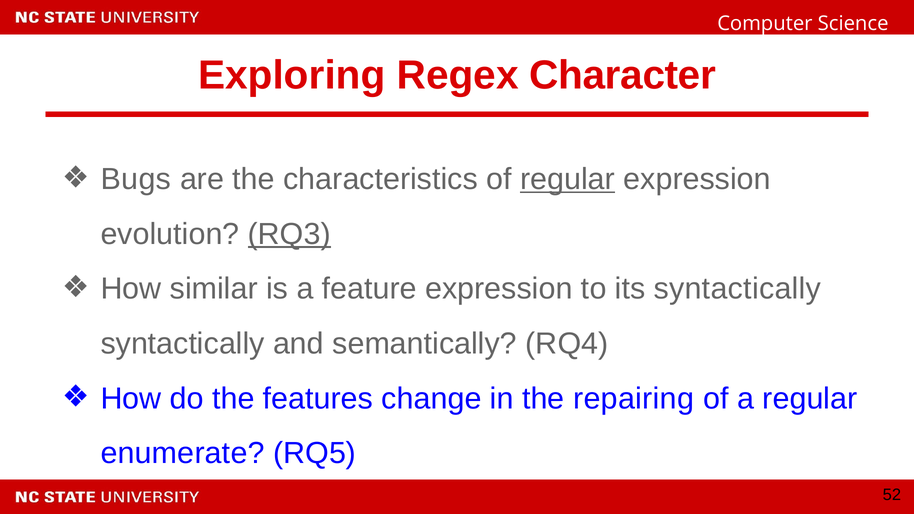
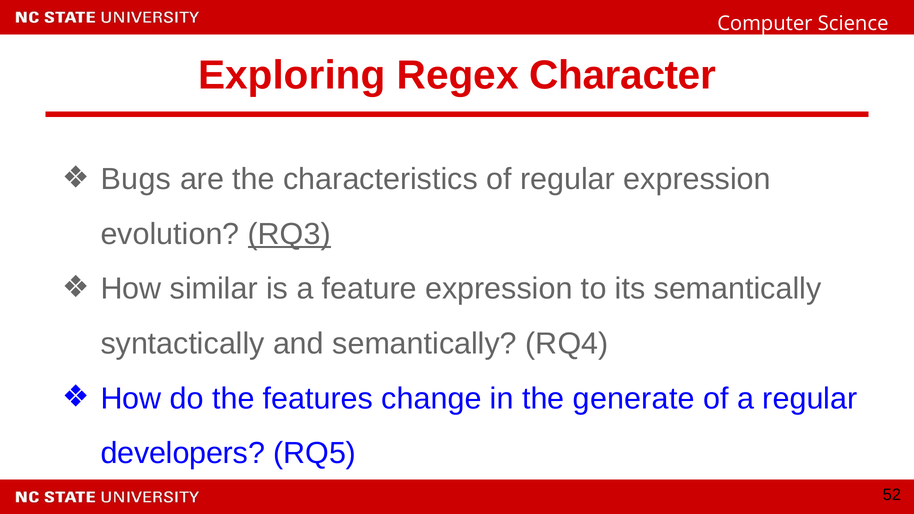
regular at (568, 179) underline: present -> none
its syntactically: syntactically -> semantically
repairing: repairing -> generate
enumerate: enumerate -> developers
